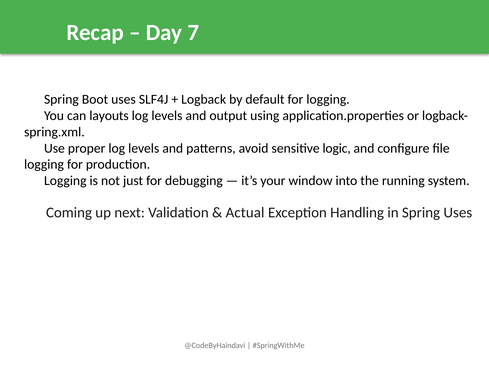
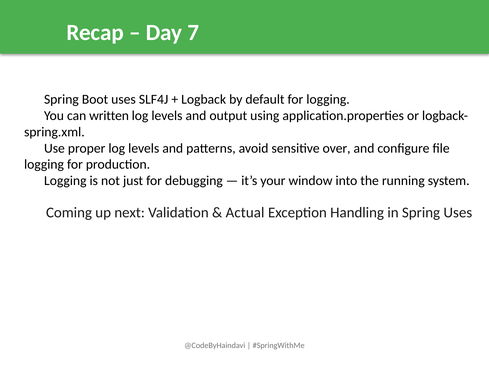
layouts: layouts -> written
logic: logic -> over
